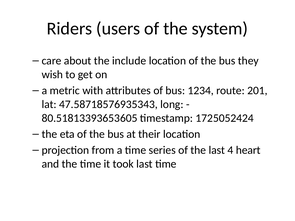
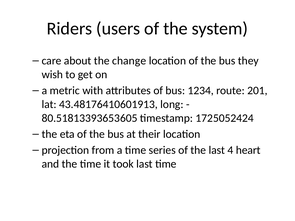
include: include -> change
47.58718576935343: 47.58718576935343 -> 43.48176410601913
